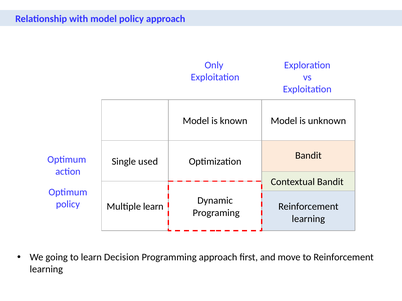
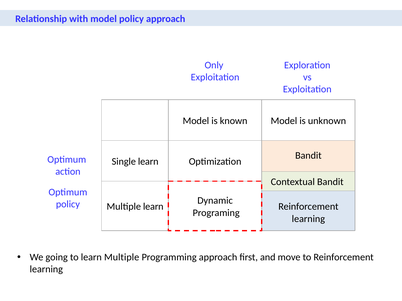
Single used: used -> learn
learn Decision: Decision -> Multiple
